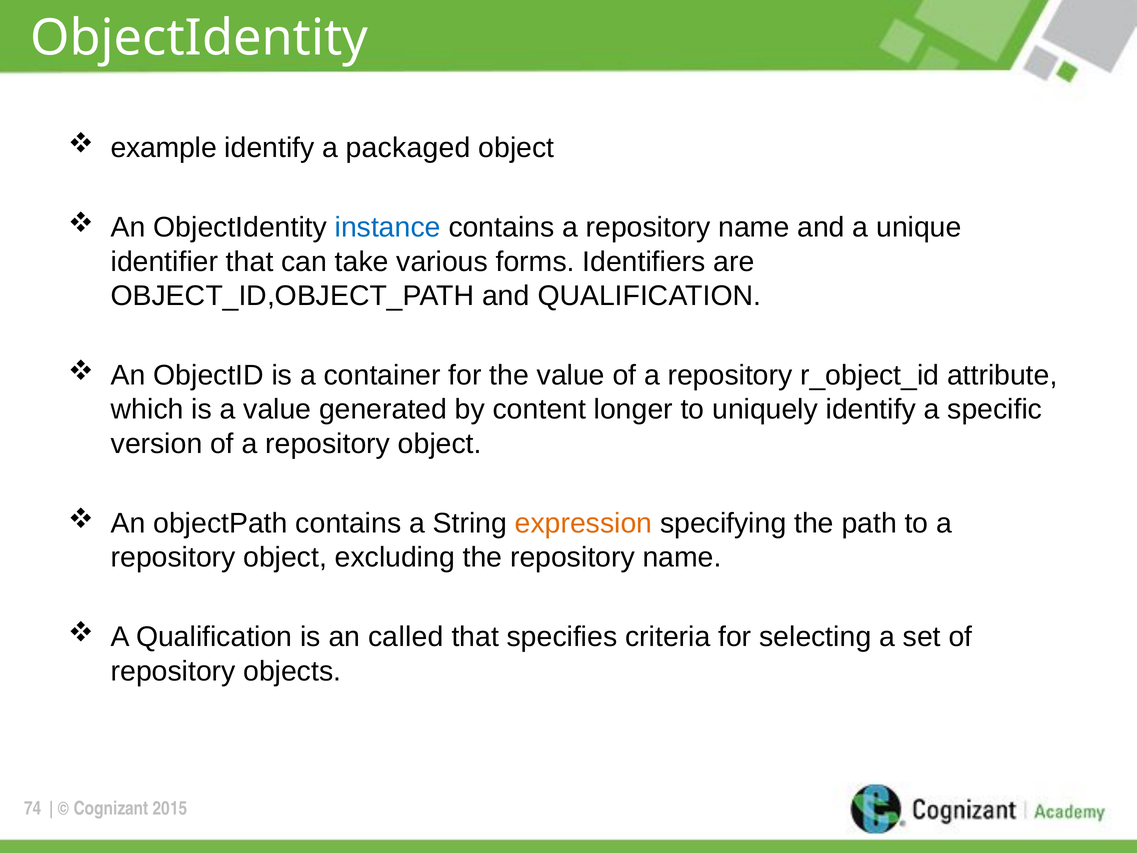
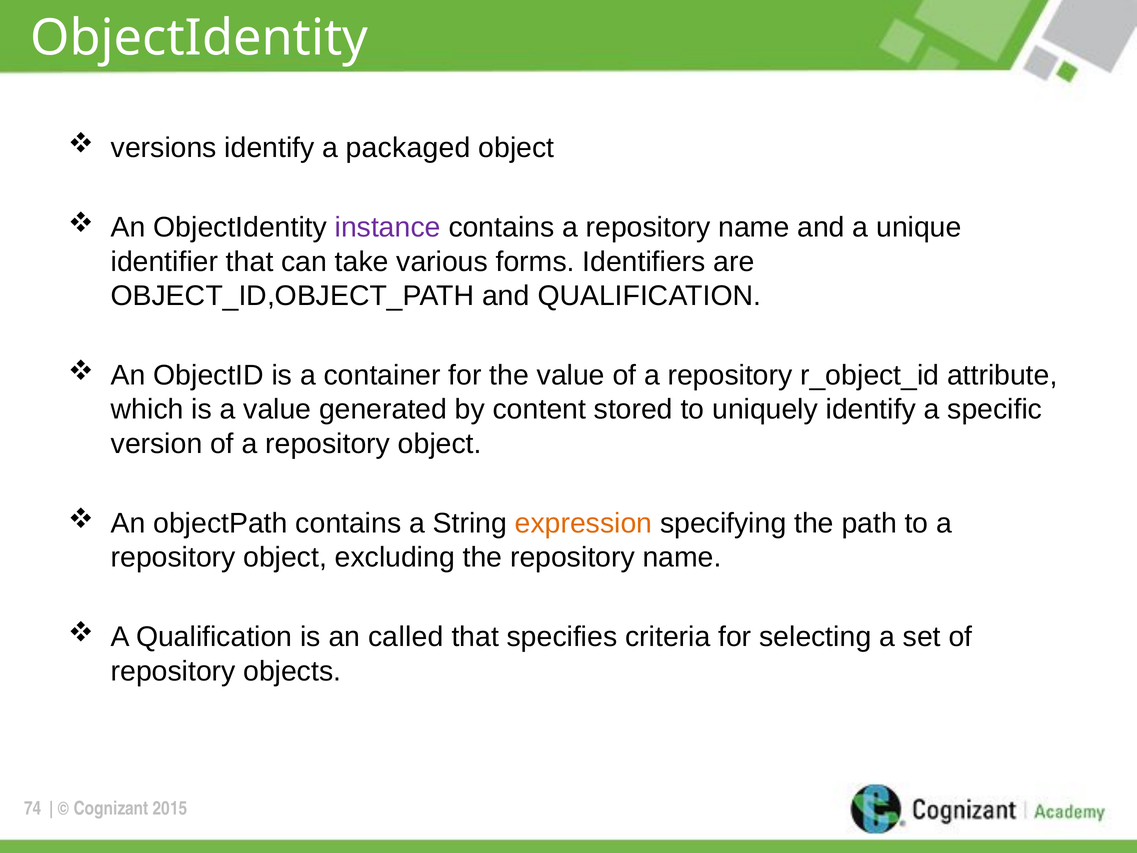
example: example -> versions
instance colour: blue -> purple
longer: longer -> stored
